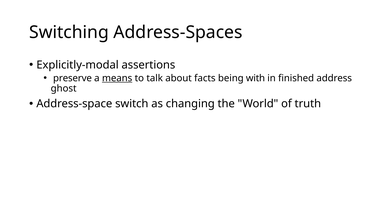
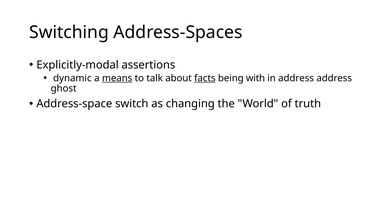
preserve: preserve -> dynamic
facts underline: none -> present
in finished: finished -> address
